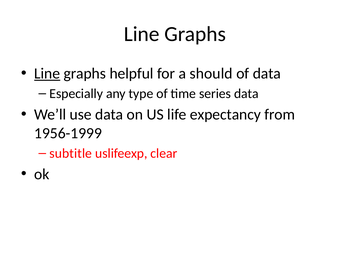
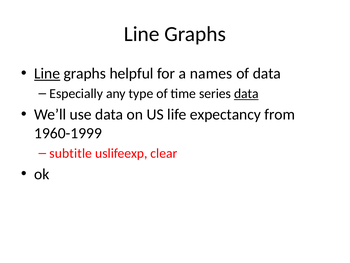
should: should -> names
data at (246, 94) underline: none -> present
1956-1999: 1956-1999 -> 1960-1999
